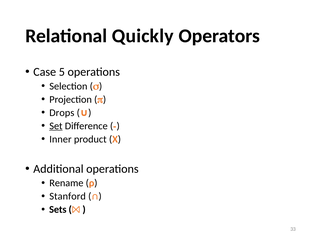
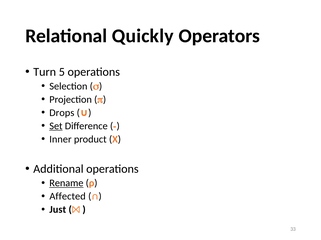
Case: Case -> Turn
Rename underline: none -> present
Stanford: Stanford -> Affected
Sets: Sets -> Just
